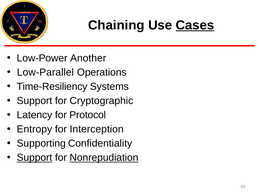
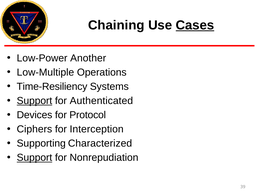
Low-Parallel: Low-Parallel -> Low-Multiple
Support at (34, 101) underline: none -> present
Cryptographic: Cryptographic -> Authenticated
Latency: Latency -> Devices
Entropy: Entropy -> Ciphers
Confidentiality: Confidentiality -> Characterized
Nonrepudiation underline: present -> none
